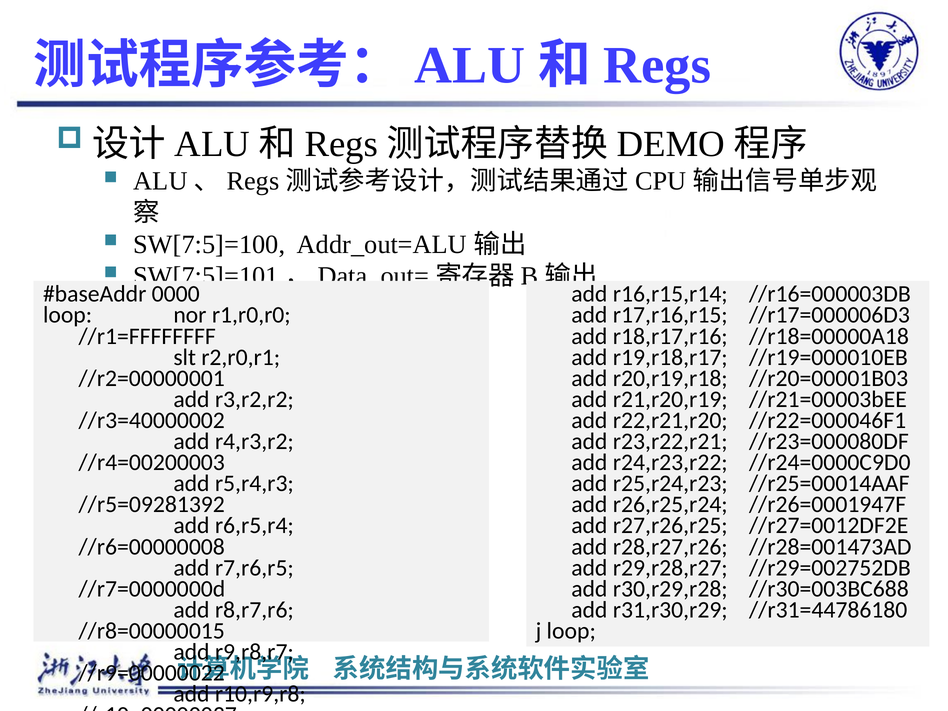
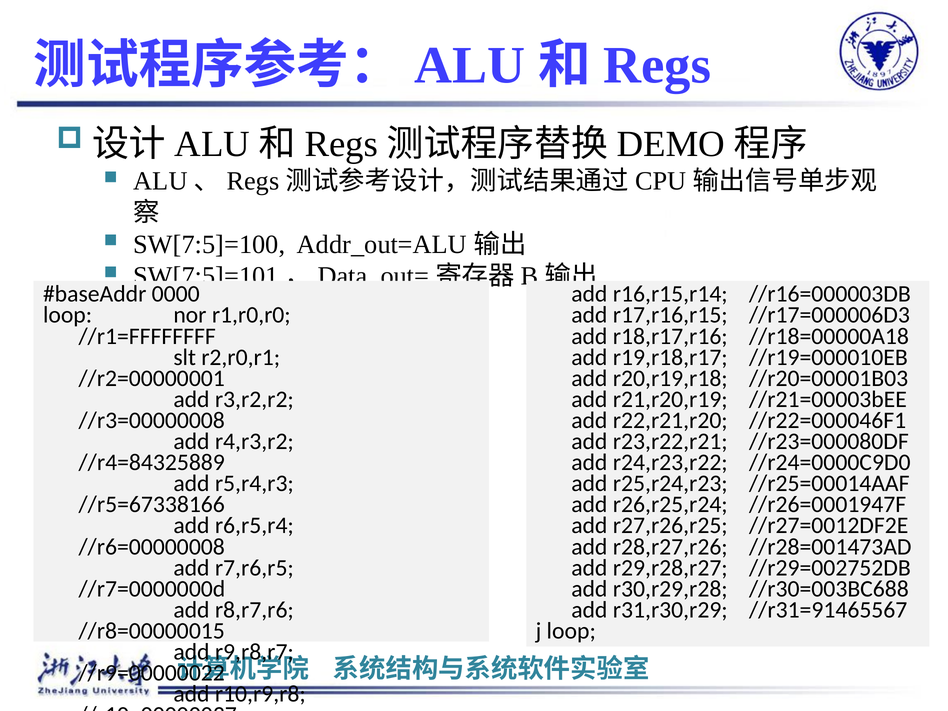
//r3=40000002: //r3=40000002 -> //r3=00000008
//r4=00200003: //r4=00200003 -> //r4=84325889
//r5=09281392: //r5=09281392 -> //r5=67338166
//r31=44786180: //r31=44786180 -> //r31=91465567
